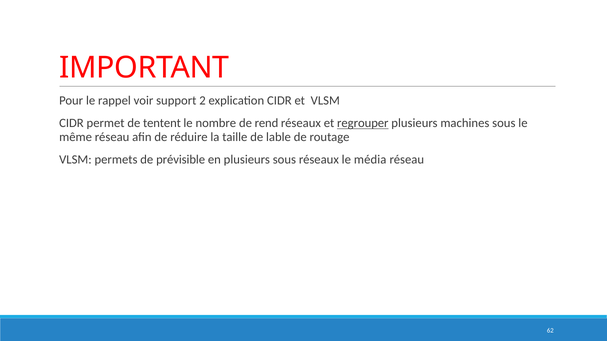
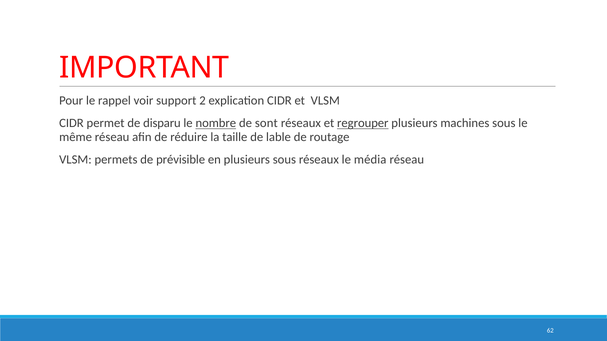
tentent: tentent -> disparu
nombre underline: none -> present
rend: rend -> sont
